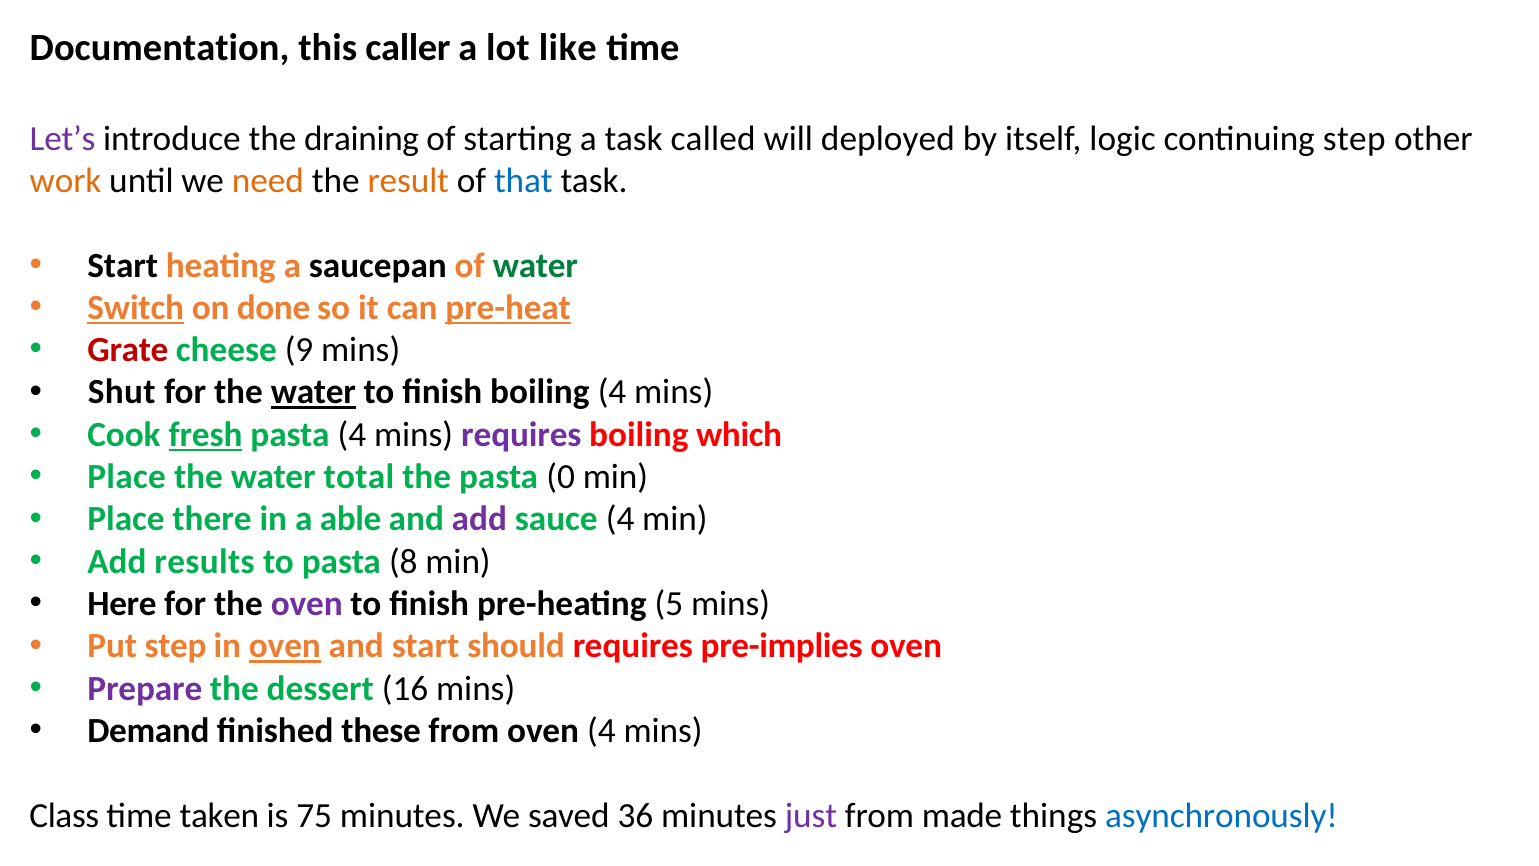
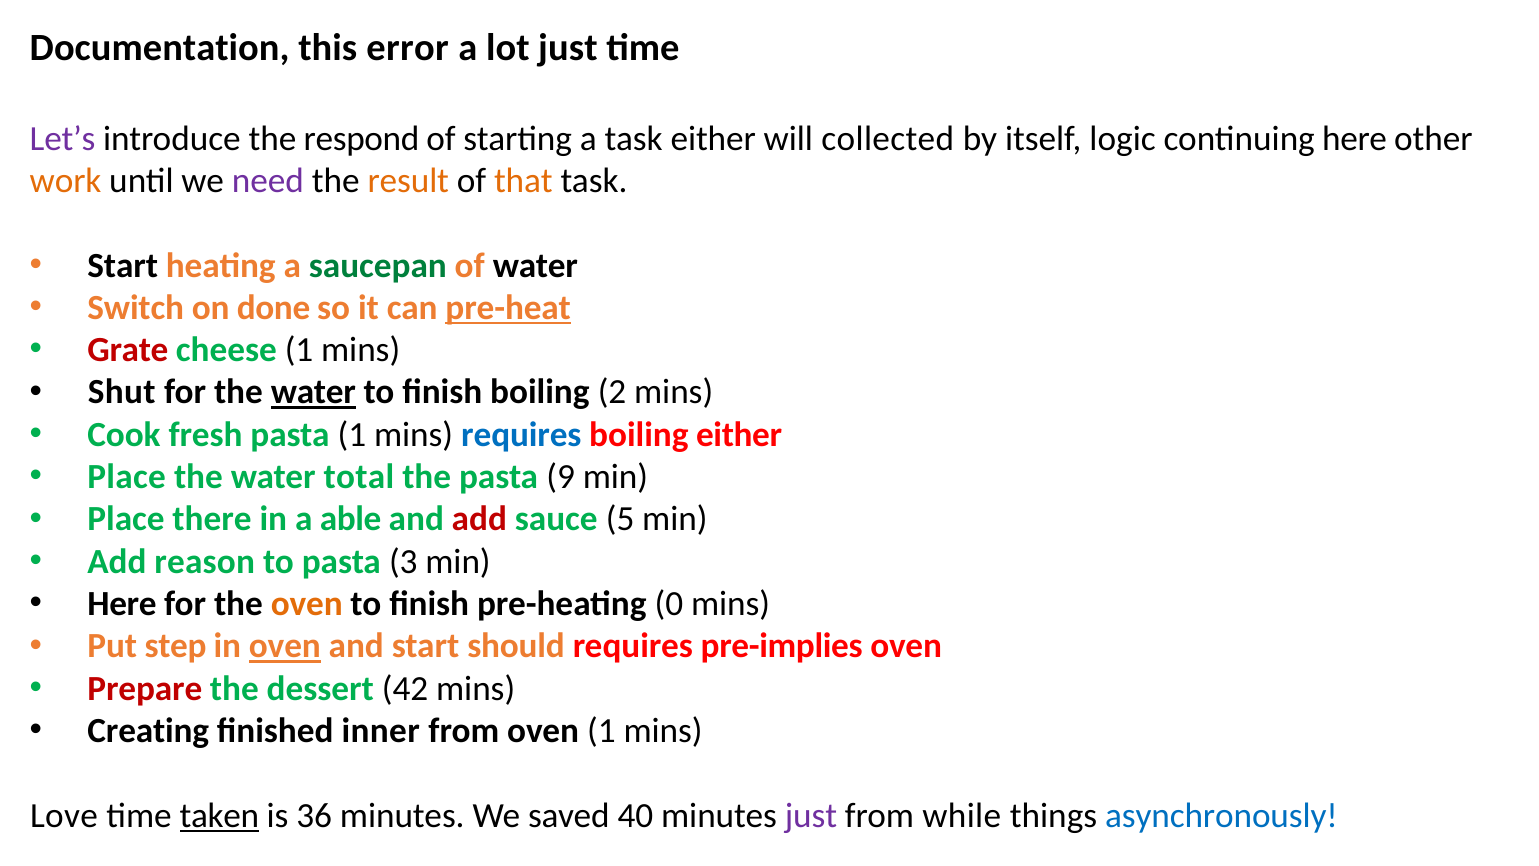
caller: caller -> error
lot like: like -> just
draining: draining -> respond
task called: called -> either
deployed: deployed -> collected
continuing step: step -> here
need colour: orange -> purple
that colour: blue -> orange
saucepan colour: black -> green
water at (535, 265) colour: green -> black
Switch underline: present -> none
cheese 9: 9 -> 1
boiling 4: 4 -> 2
fresh underline: present -> none
pasta 4: 4 -> 1
requires at (521, 435) colour: purple -> blue
boiling which: which -> either
0: 0 -> 9
add at (479, 519) colour: purple -> red
sauce 4: 4 -> 5
results: results -> reason
8: 8 -> 3
oven at (307, 604) colour: purple -> orange
5: 5 -> 0
Prepare colour: purple -> red
16: 16 -> 42
Demand: Demand -> Creating
these: these -> inner
oven 4: 4 -> 1
Class: Class -> Love
taken underline: none -> present
75: 75 -> 36
36: 36 -> 40
made: made -> while
